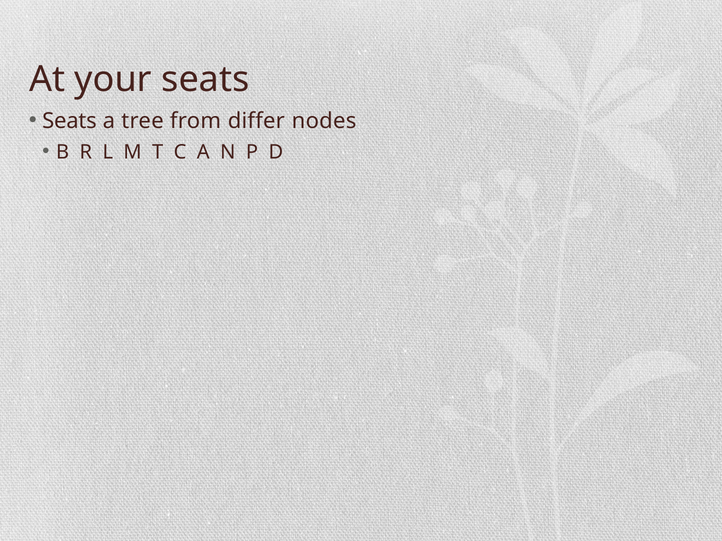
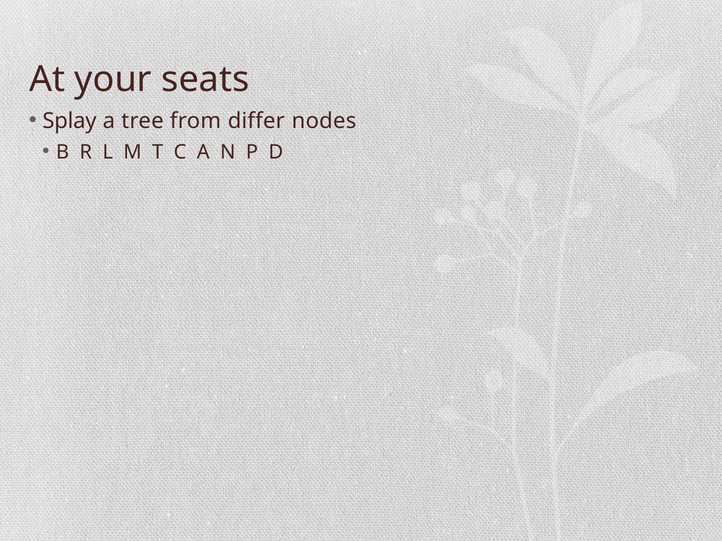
Seats at (69, 121): Seats -> Splay
